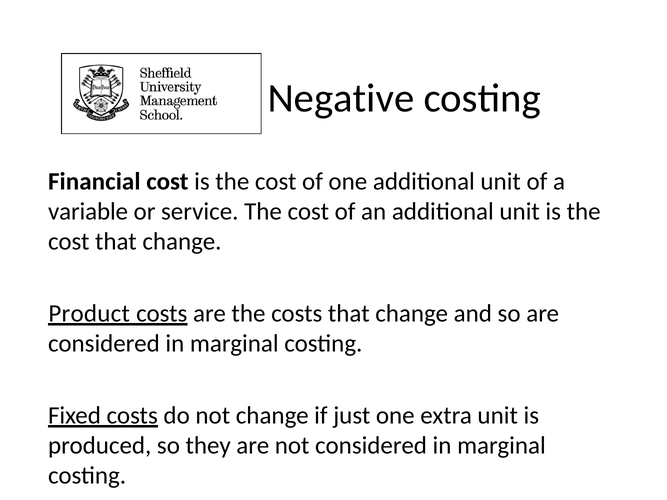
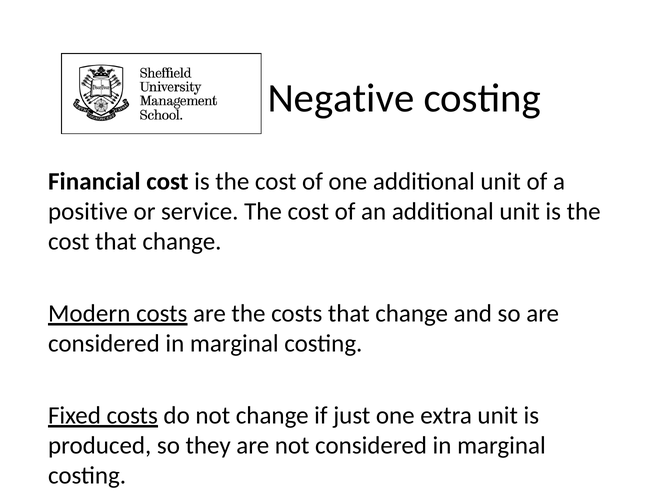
variable: variable -> positive
Product: Product -> Modern
